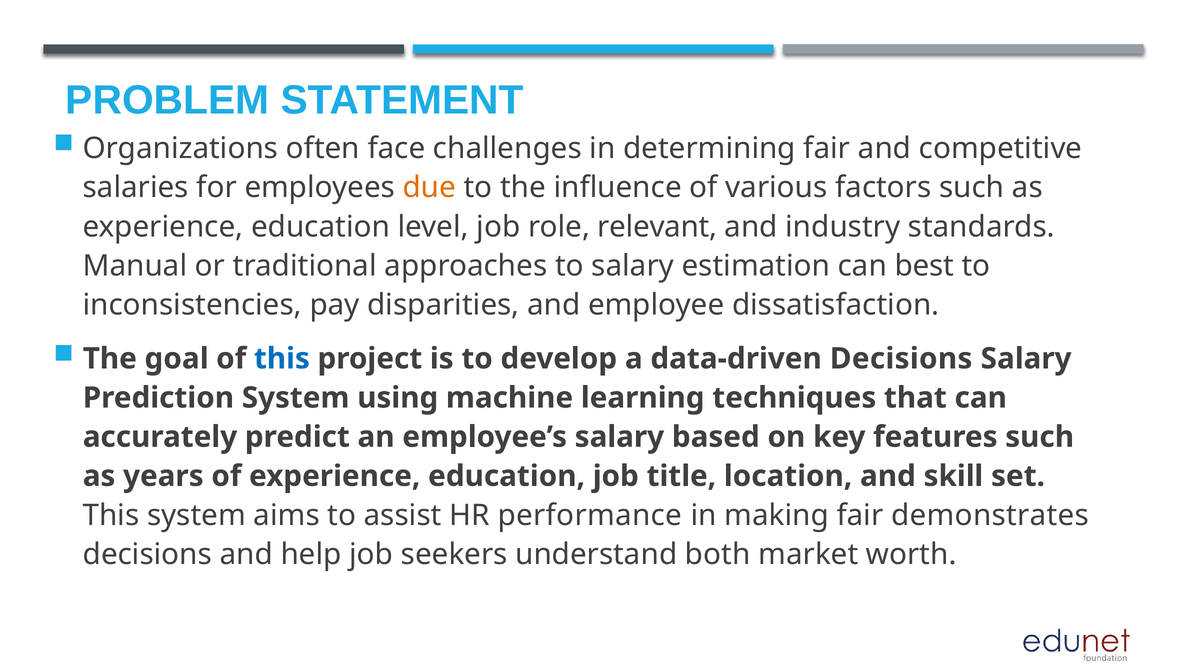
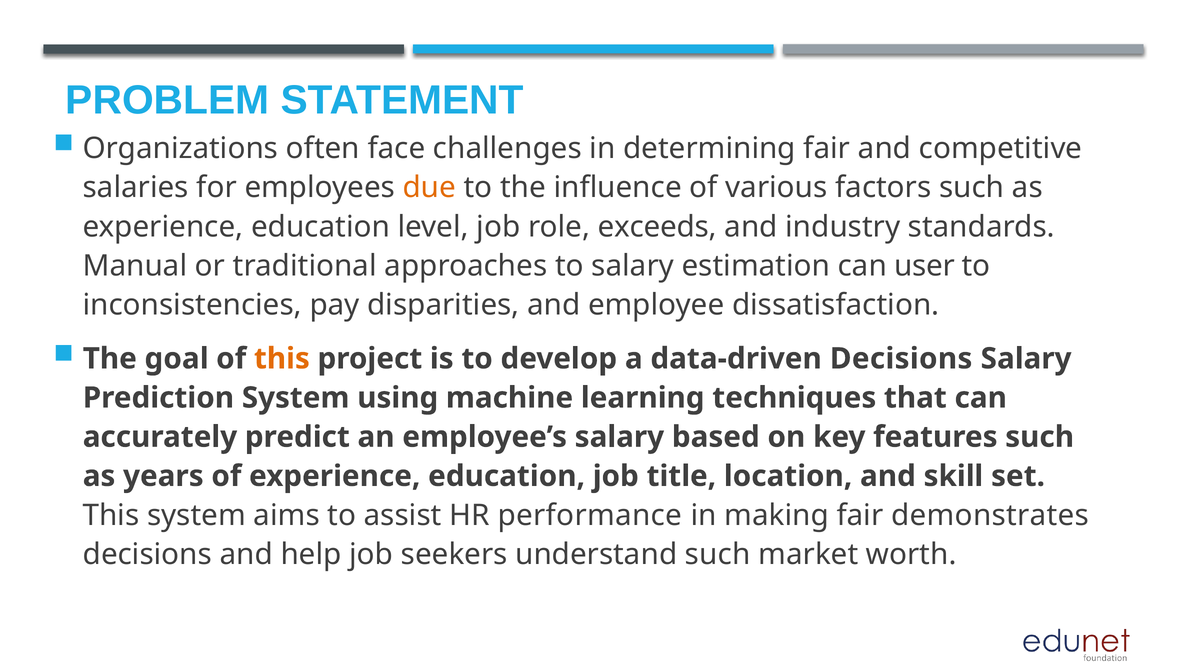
relevant: relevant -> exceeds
best: best -> user
this at (282, 358) colour: blue -> orange
understand both: both -> such
